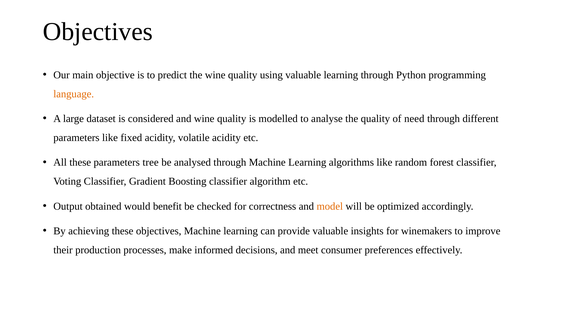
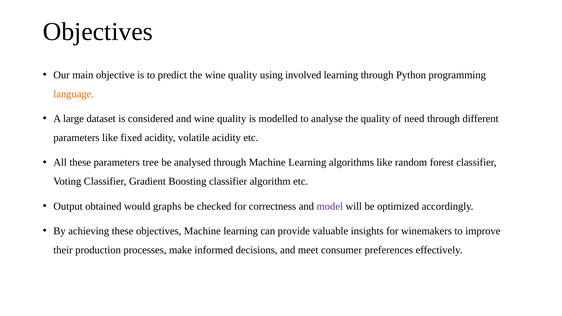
using valuable: valuable -> involved
benefit: benefit -> graphs
model colour: orange -> purple
